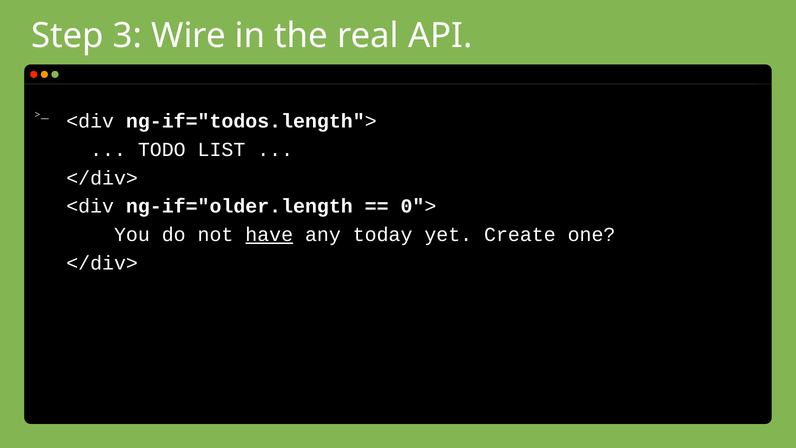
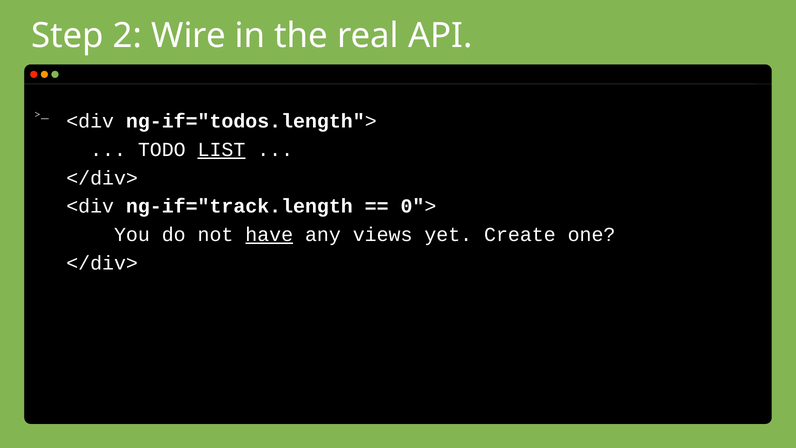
3: 3 -> 2
LIST underline: none -> present
ng-if="older.length: ng-if="older.length -> ng-if="track.length
today: today -> views
